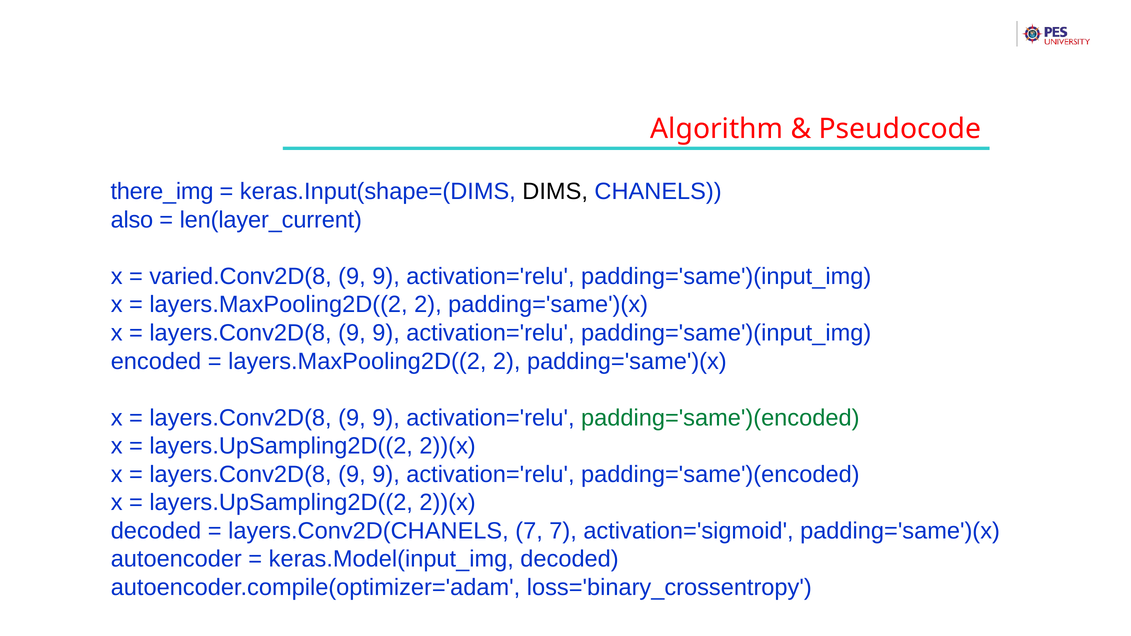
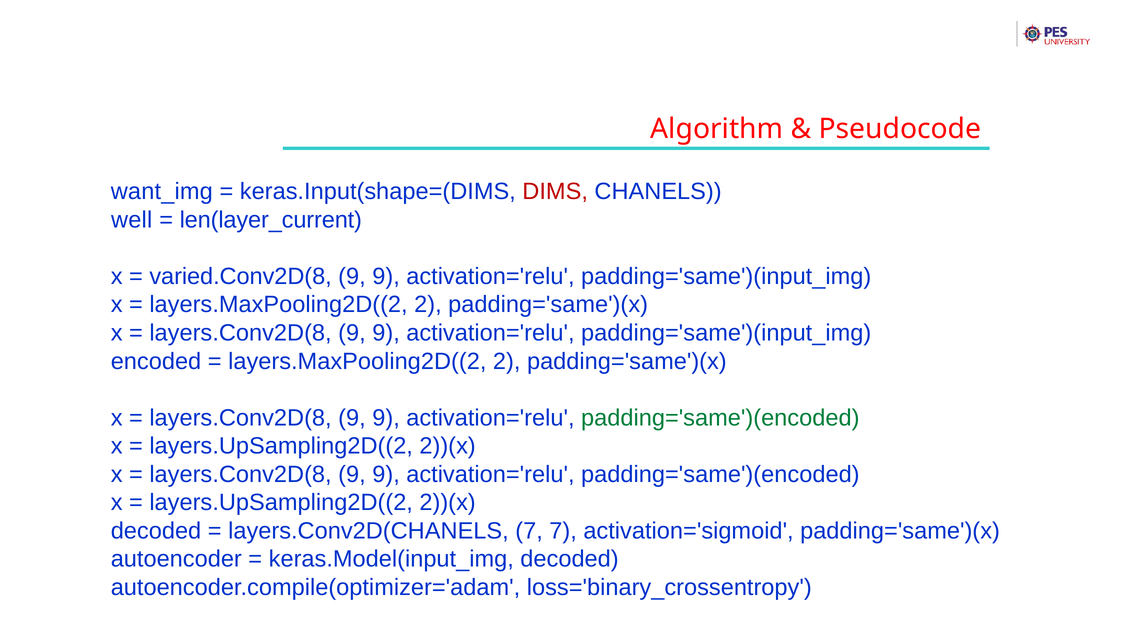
there_img: there_img -> want_img
DIMS colour: black -> red
also: also -> well
